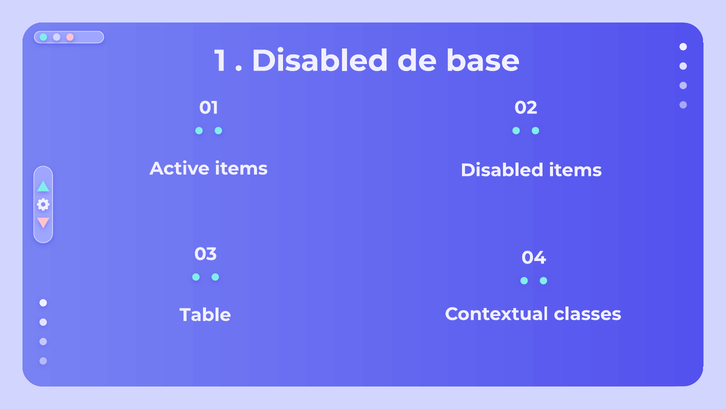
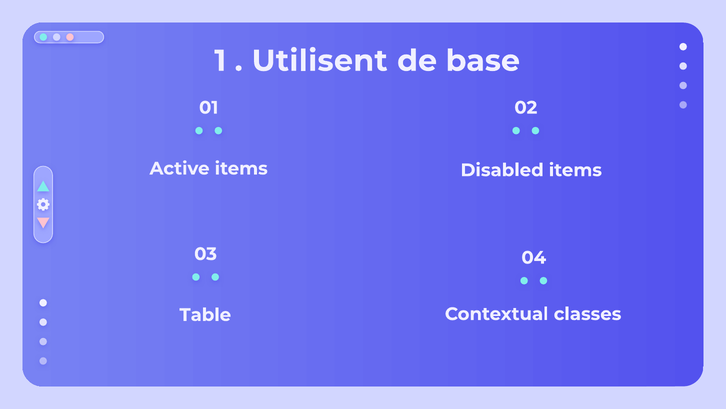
Disabled at (320, 61): Disabled -> Utilisent
